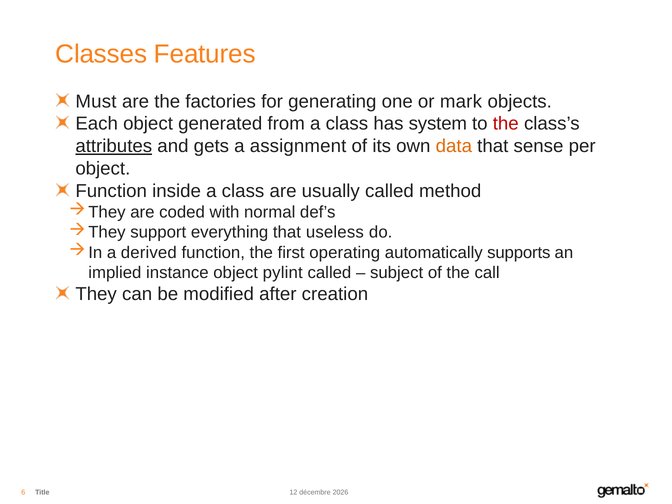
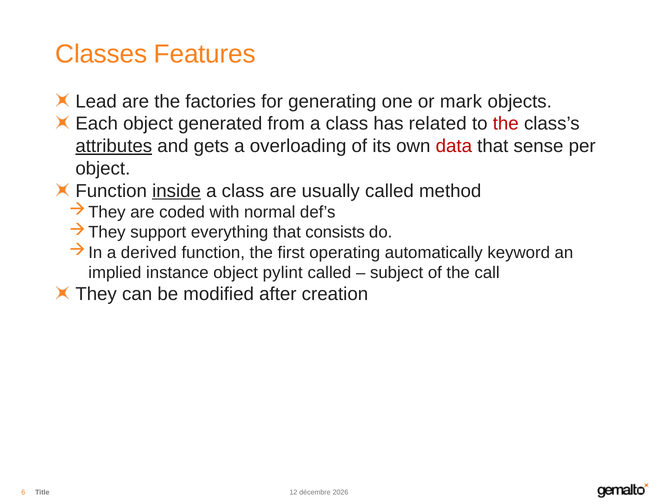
Must: Must -> Lead
system: system -> related
assignment: assignment -> overloading
data colour: orange -> red
inside underline: none -> present
useless: useless -> consists
supports: supports -> keyword
